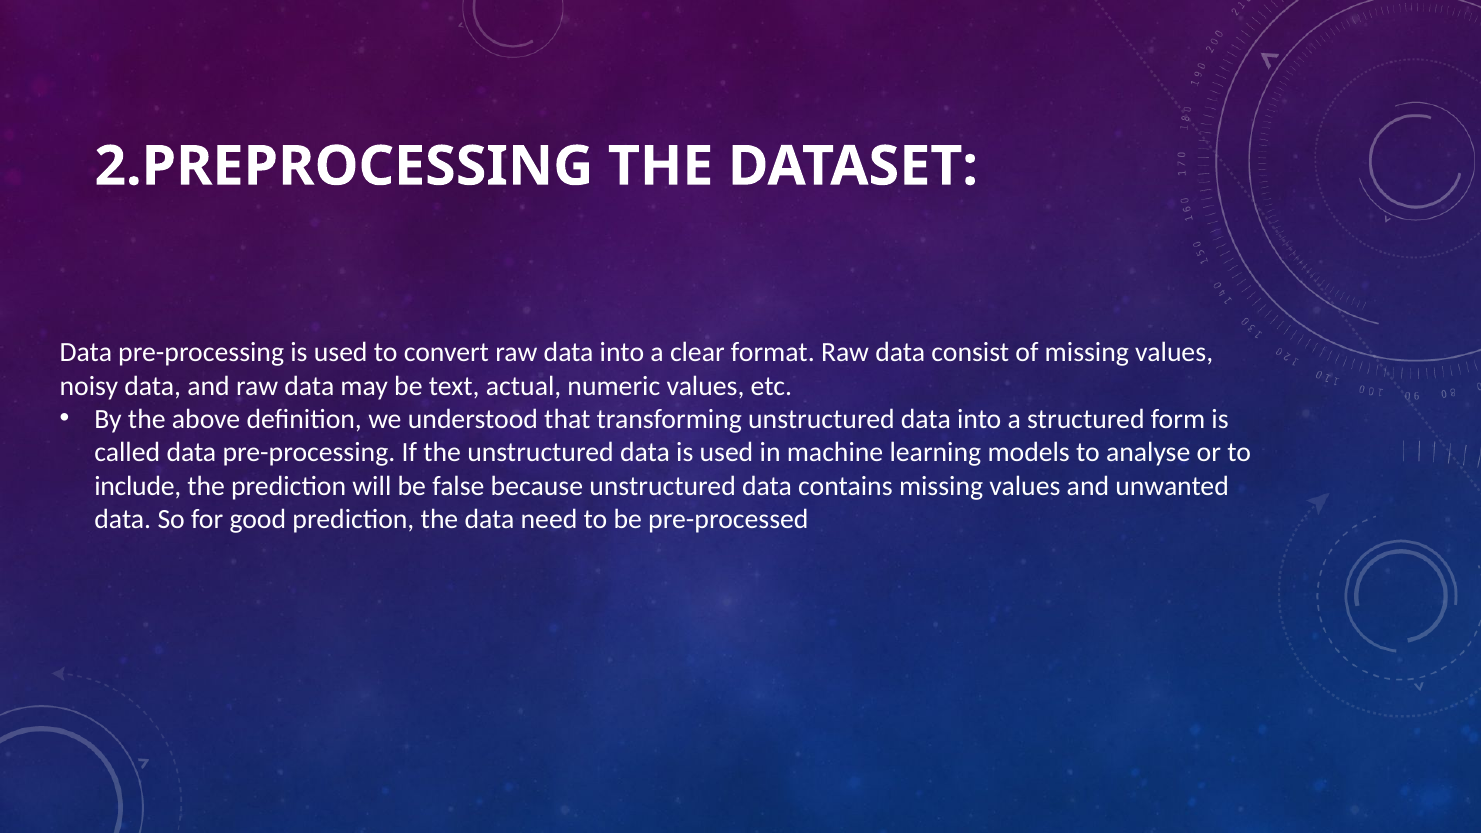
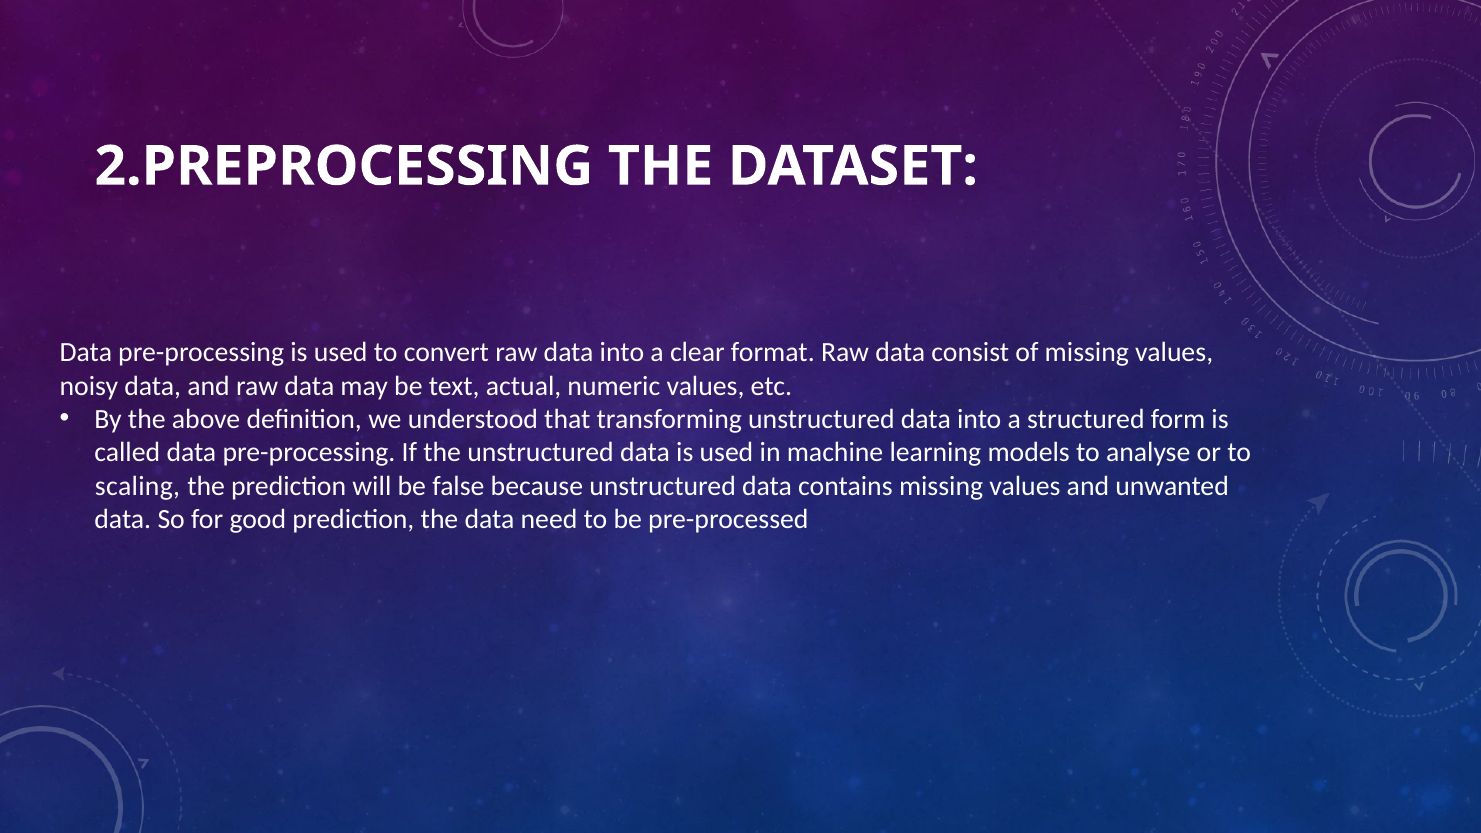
include: include -> scaling
